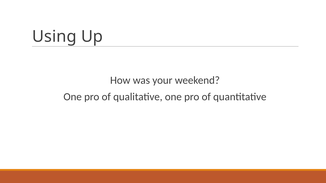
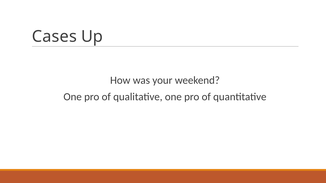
Using: Using -> Cases
